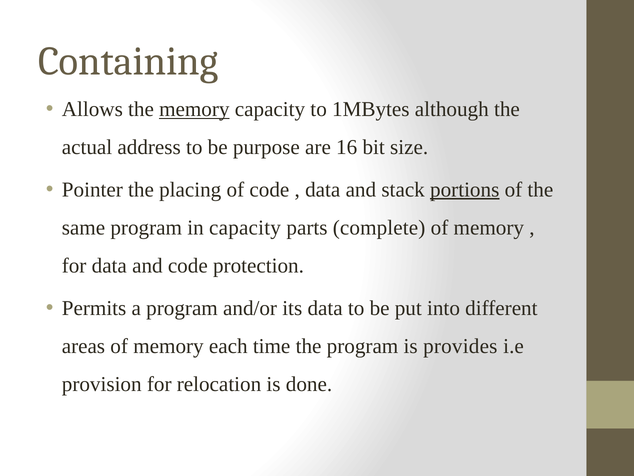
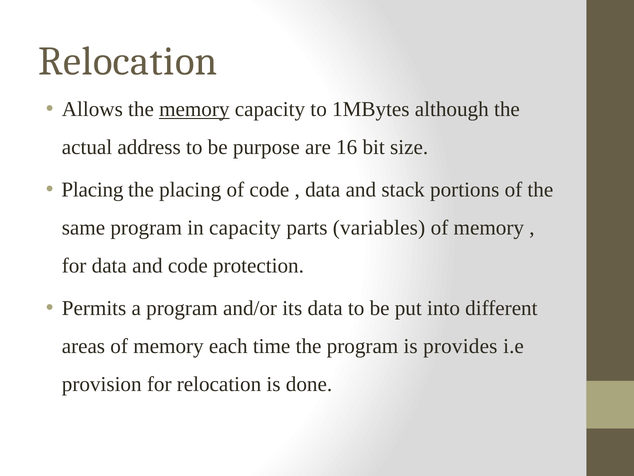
Containing at (128, 61): Containing -> Relocation
Pointer at (92, 190): Pointer -> Placing
portions underline: present -> none
complete: complete -> variables
